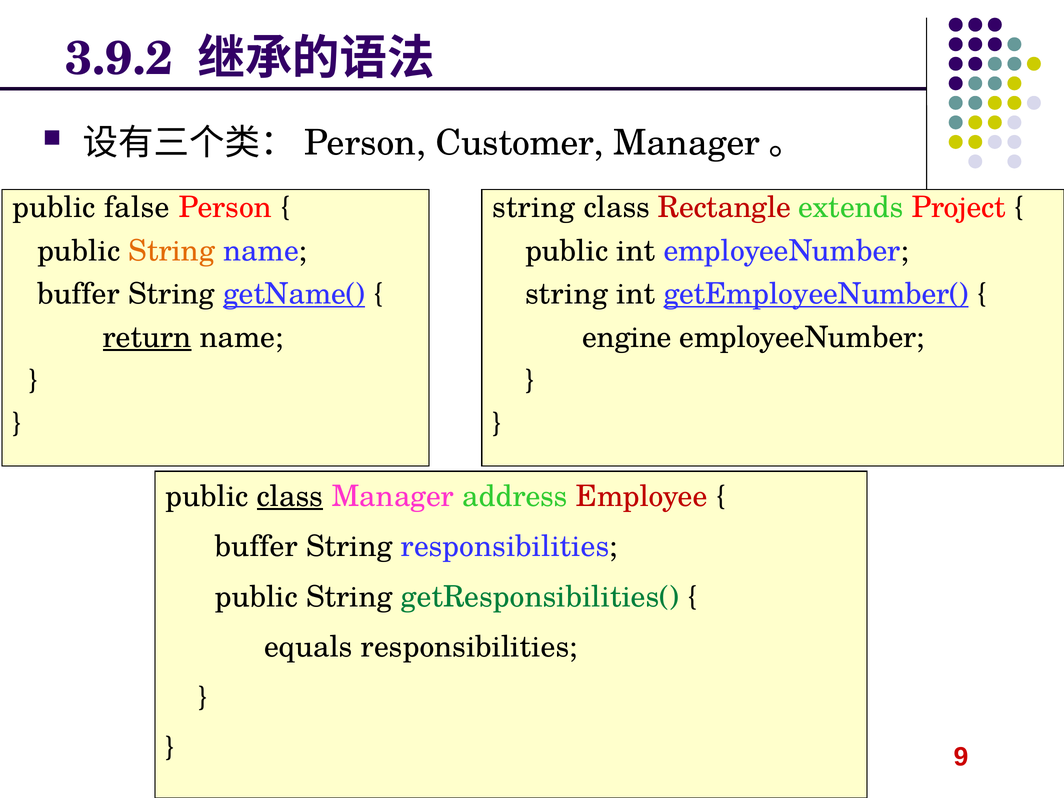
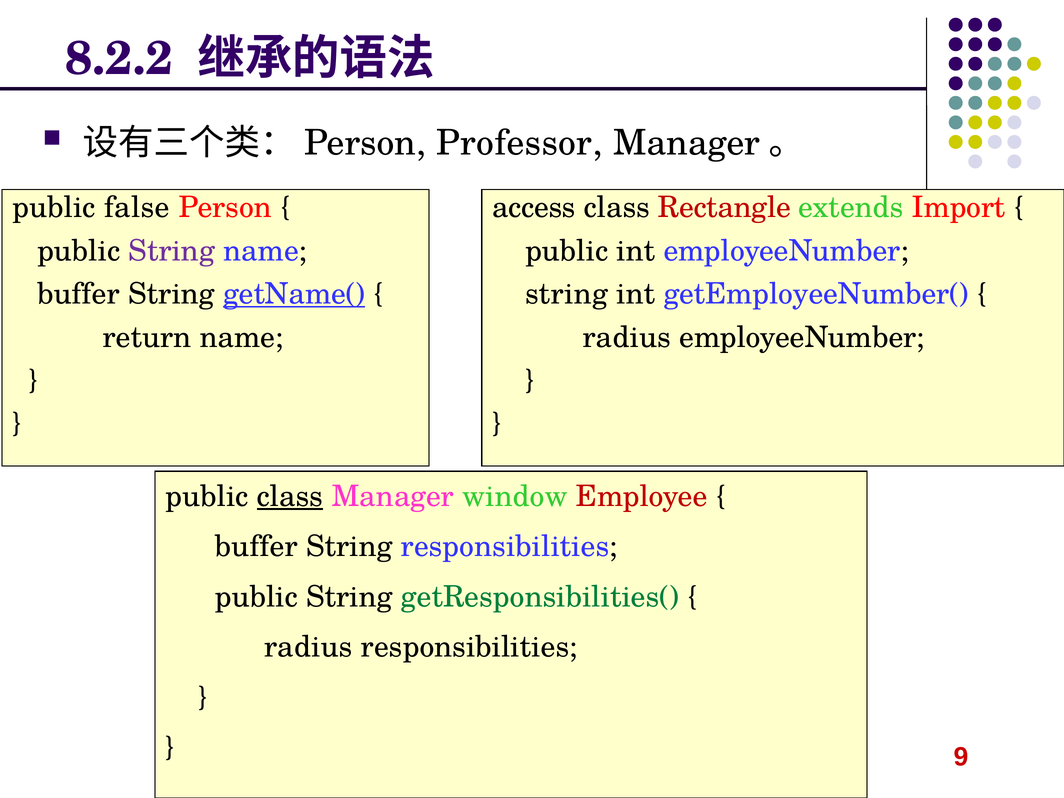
3.9.2: 3.9.2 -> 8.2.2
Customer: Customer -> Professor
string at (534, 208): string -> access
Project: Project -> Import
String at (172, 251) colour: orange -> purple
getEmployeeNumber( underline: present -> none
return underline: present -> none
engine at (627, 337): engine -> radius
address: address -> window
equals at (308, 647): equals -> radius
